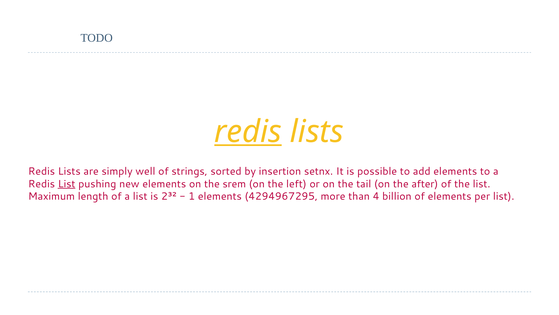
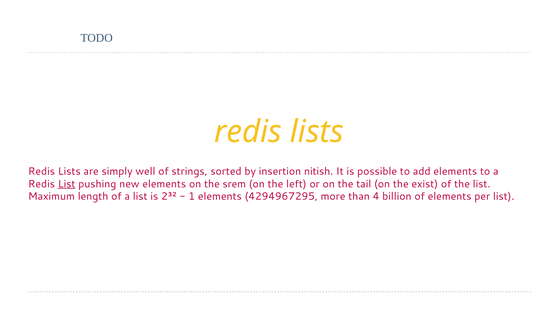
redis at (248, 131) underline: present -> none
setnx: setnx -> nitish
after: after -> exist
